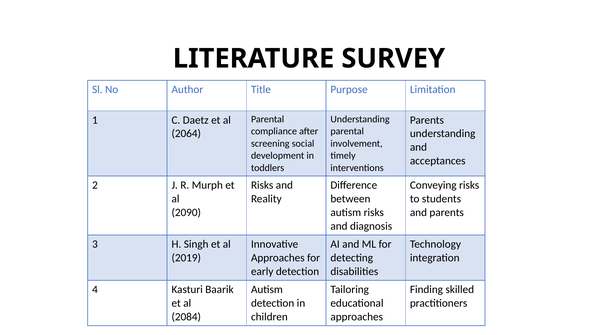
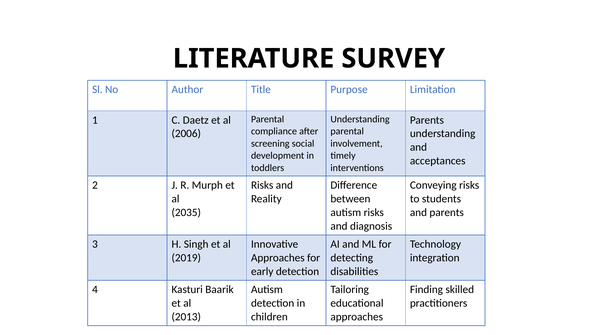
2064: 2064 -> 2006
2090: 2090 -> 2035
2084: 2084 -> 2013
